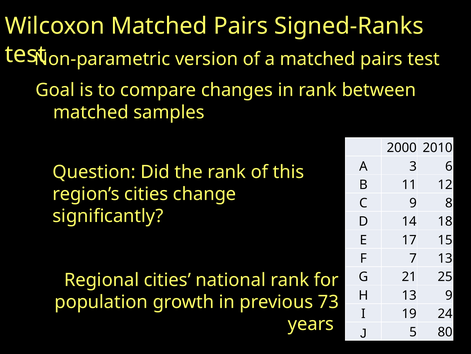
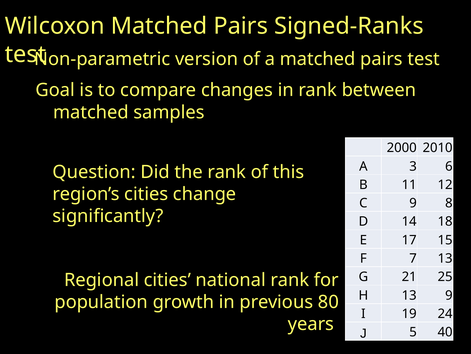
73: 73 -> 80
80: 80 -> 40
